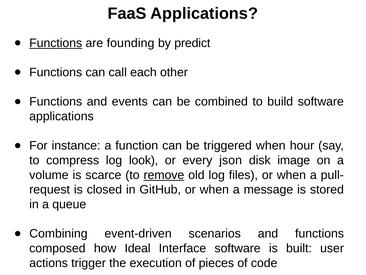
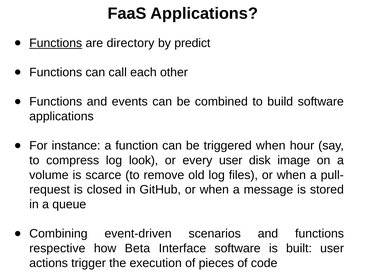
founding: founding -> directory
every json: json -> user
remove underline: present -> none
composed: composed -> respective
Ideal: Ideal -> Beta
